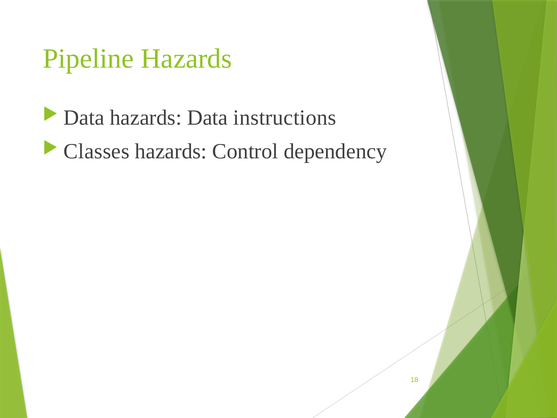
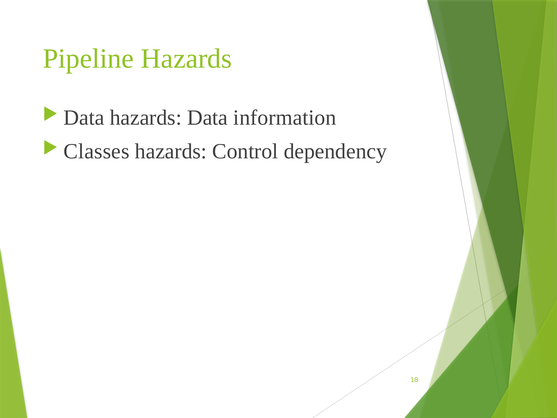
instructions: instructions -> information
